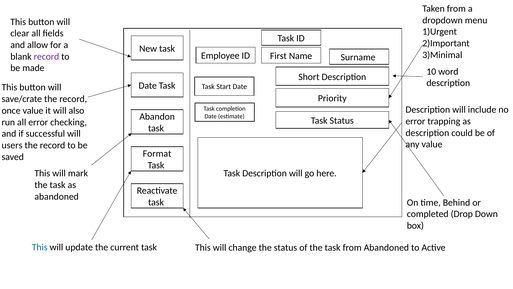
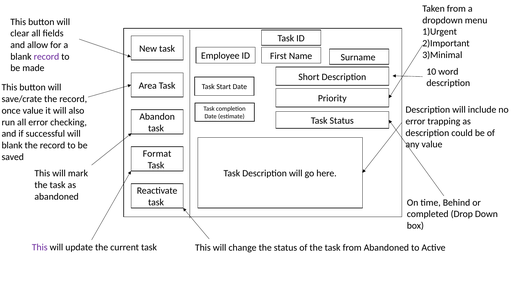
Date at (148, 85): Date -> Area
users at (12, 145): users -> blank
This at (40, 247) colour: blue -> purple
